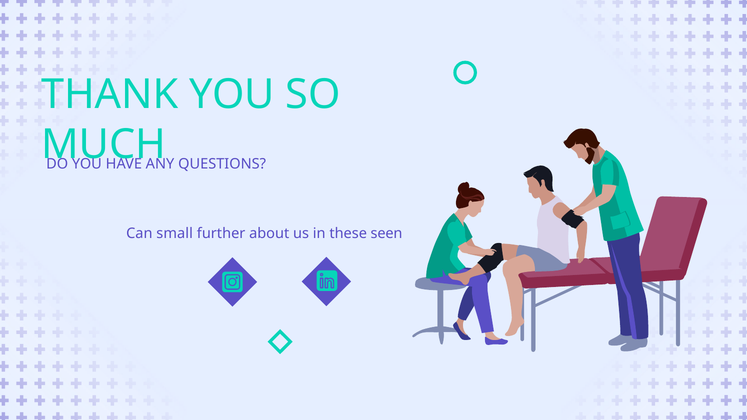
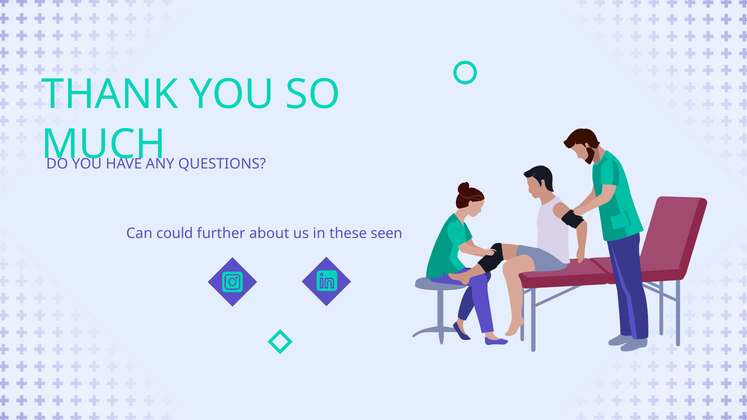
small: small -> could
